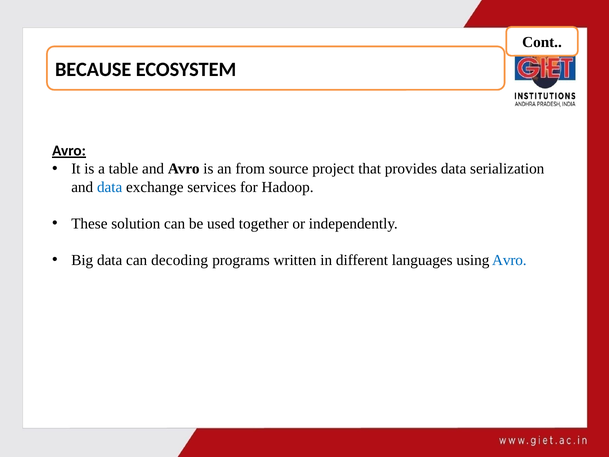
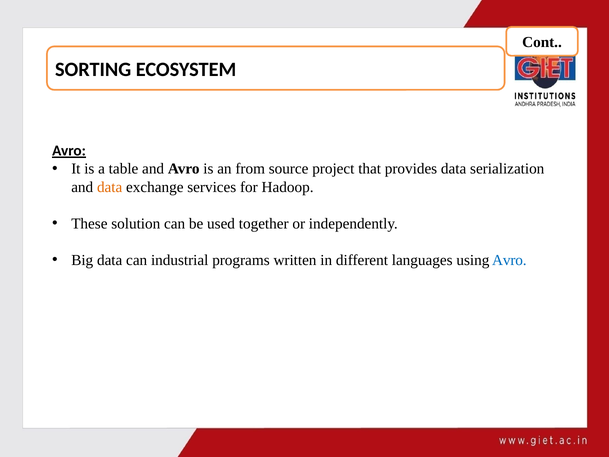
BECAUSE: BECAUSE -> SORTING
data at (110, 187) colour: blue -> orange
decoding: decoding -> industrial
